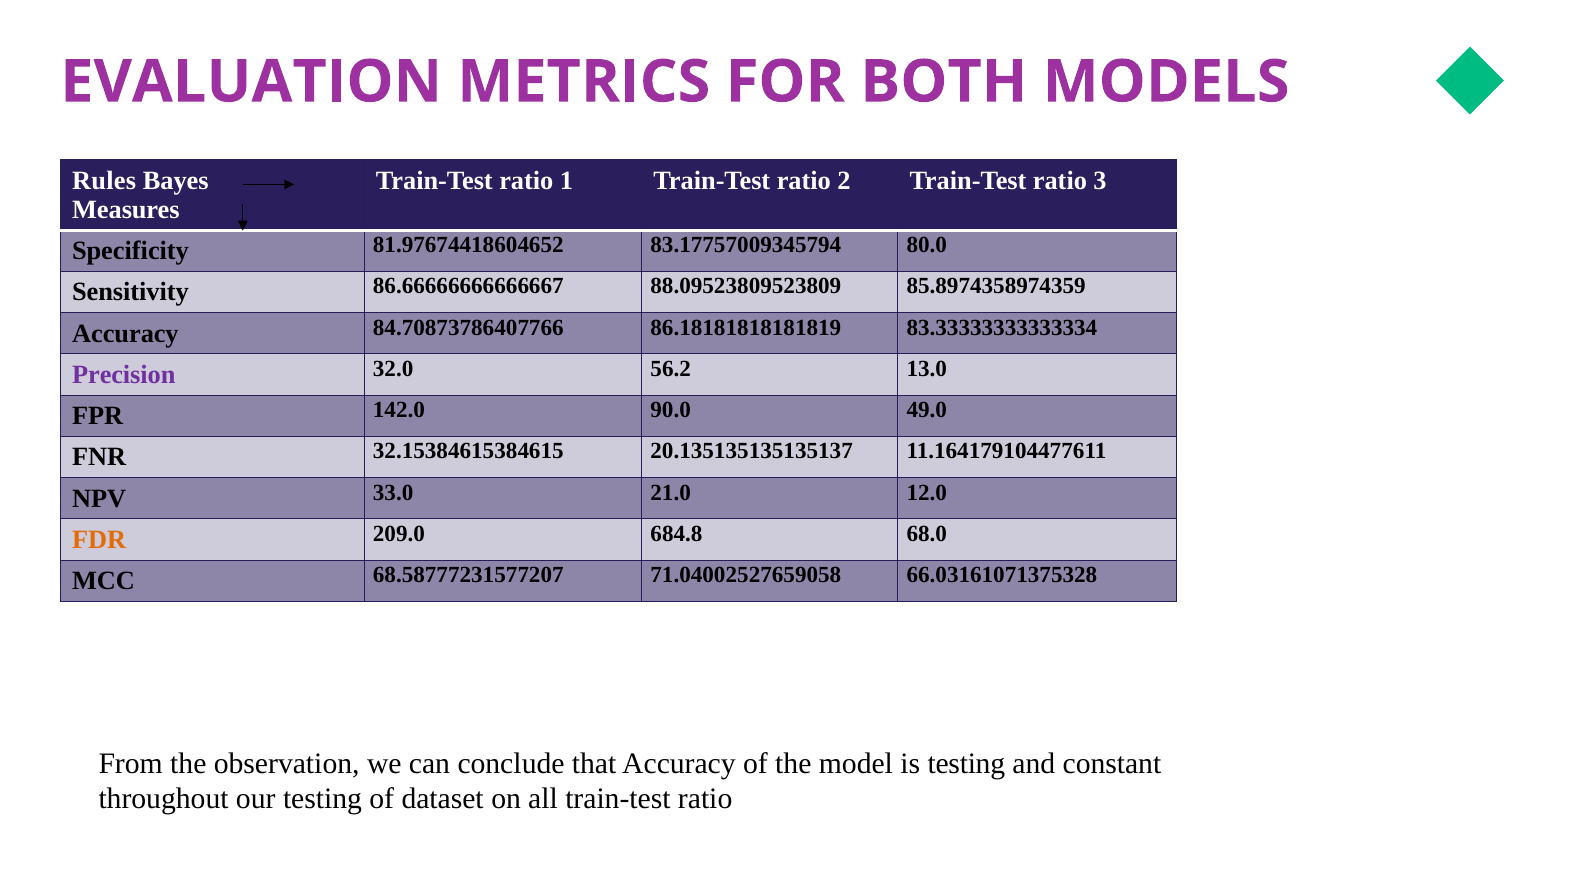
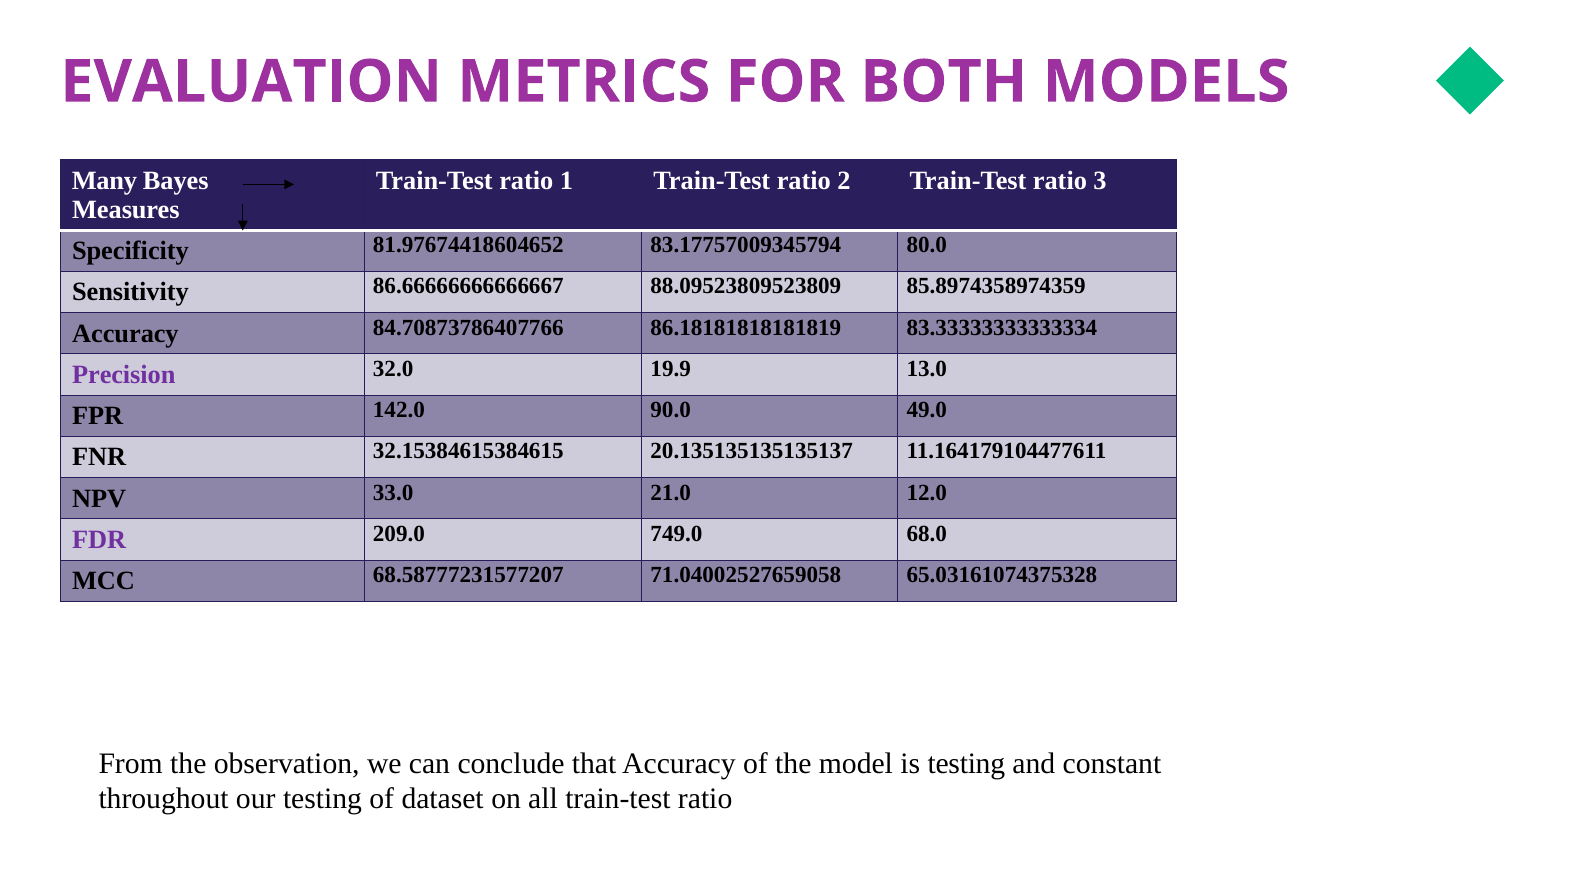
Rules: Rules -> Many
56.2: 56.2 -> 19.9
FDR colour: orange -> purple
684.8: 684.8 -> 749.0
66.03161071375328: 66.03161071375328 -> 65.03161074375328
